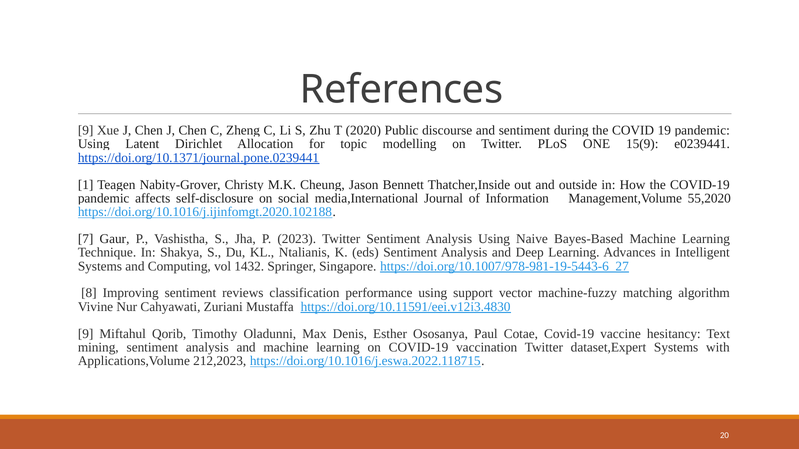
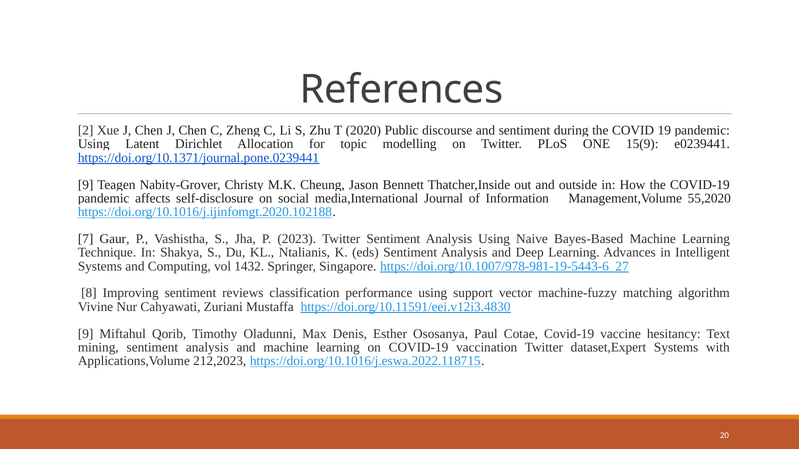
9 at (86, 131): 9 -> 2
1 at (86, 185): 1 -> 9
